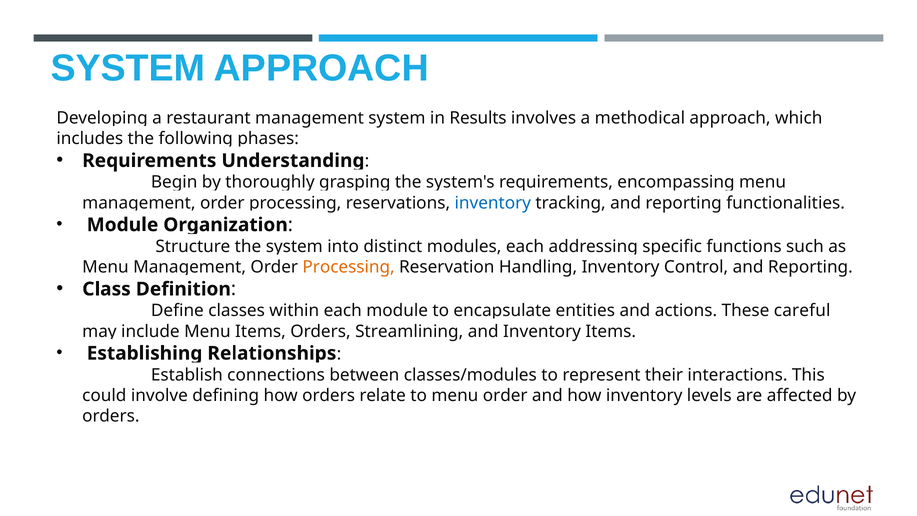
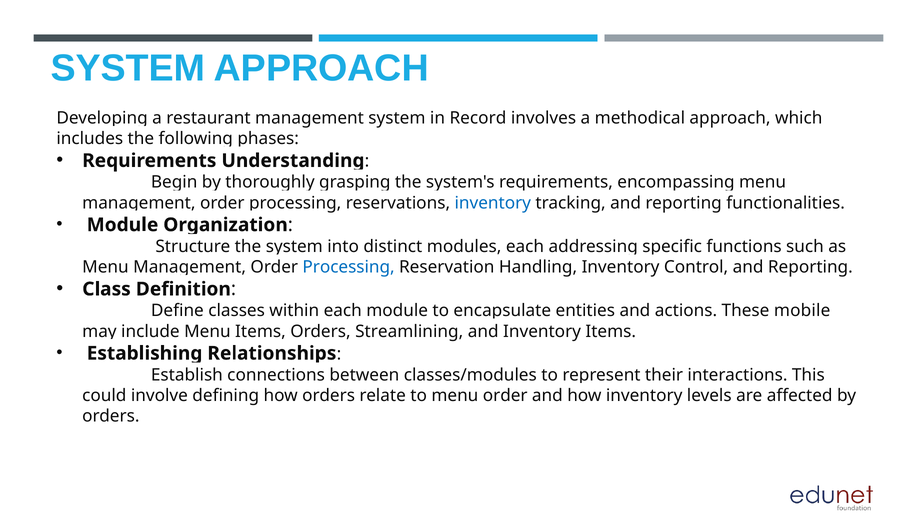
Results: Results -> Record
Processing at (349, 267) colour: orange -> blue
careful: careful -> mobile
